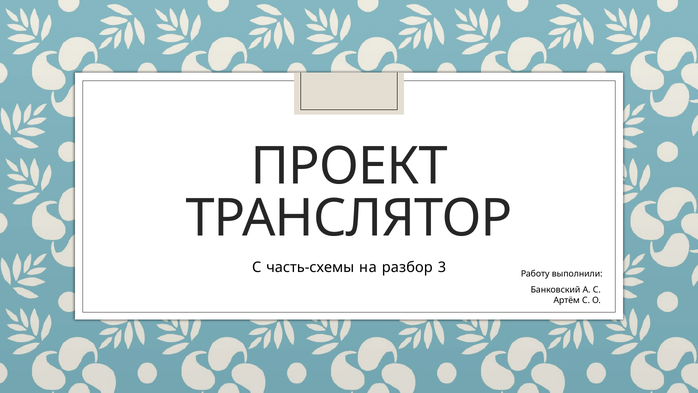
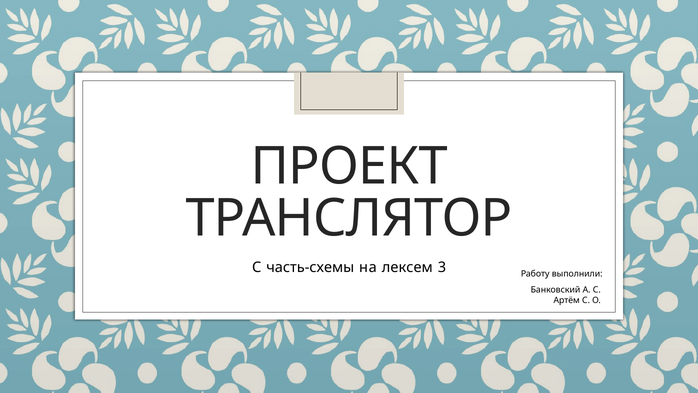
разбор: разбор -> лексем
